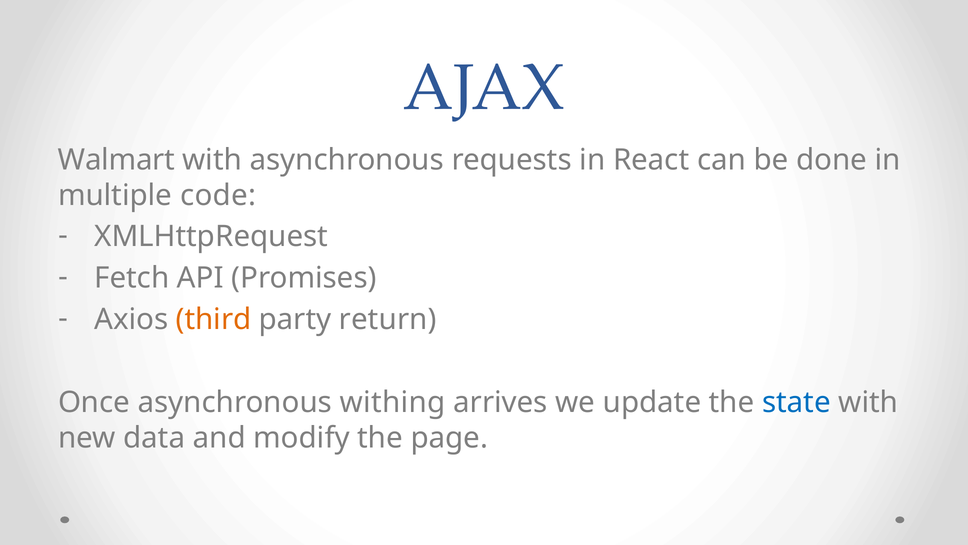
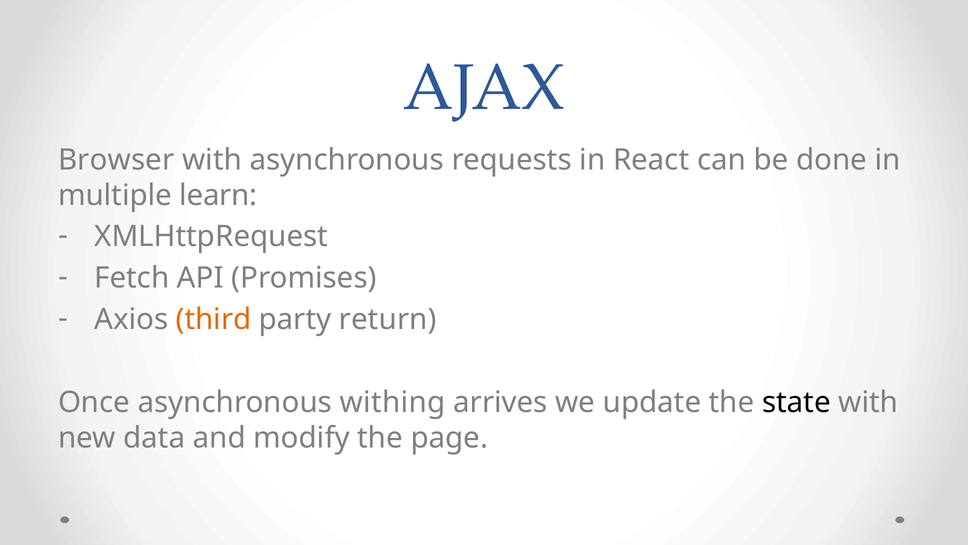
Walmart: Walmart -> Browser
code: code -> learn
state colour: blue -> black
